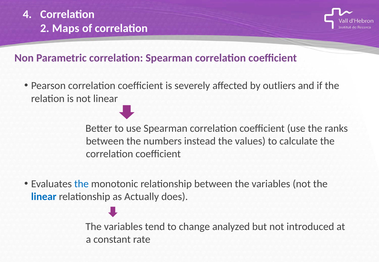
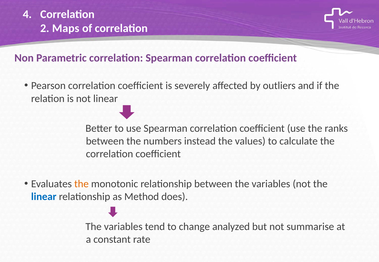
the at (81, 184) colour: blue -> orange
Actually: Actually -> Method
introduced: introduced -> summarise
